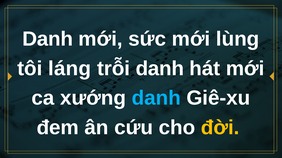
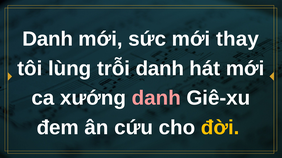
lùng: lùng -> thay
láng: láng -> lùng
danh at (156, 98) colour: light blue -> pink
